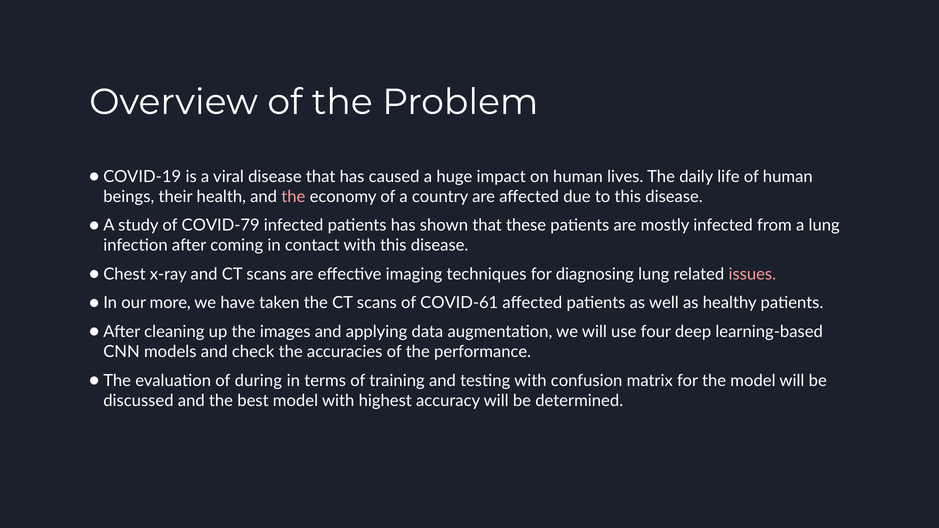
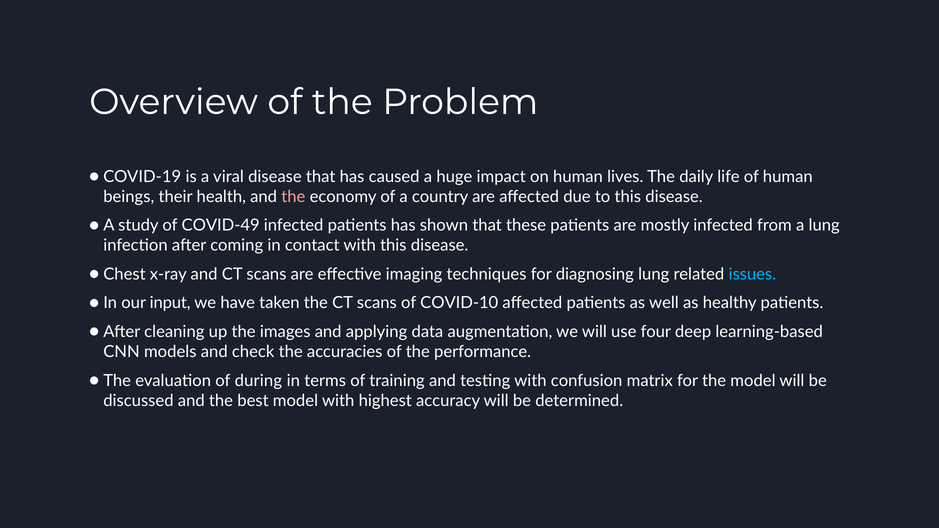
COVID-79: COVID-79 -> COVID-49
issues colour: pink -> light blue
more: more -> input
COVID-61: COVID-61 -> COVID-10
